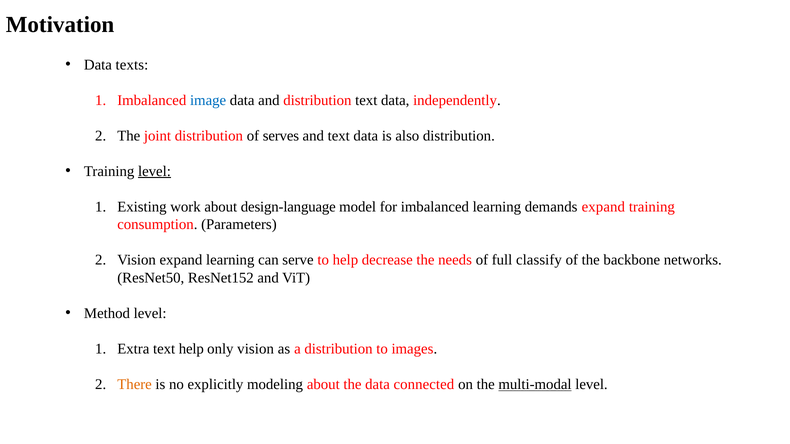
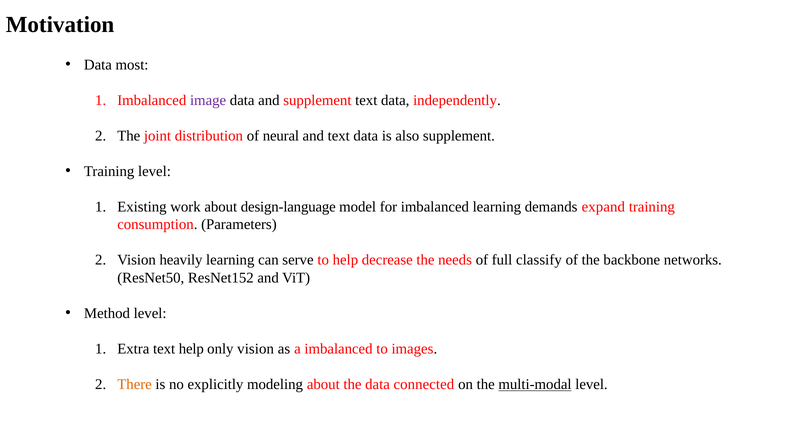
texts: texts -> most
image colour: blue -> purple
and distribution: distribution -> supplement
serves: serves -> neural
also distribution: distribution -> supplement
level at (154, 171) underline: present -> none
Vision expand: expand -> heavily
a distribution: distribution -> imbalanced
